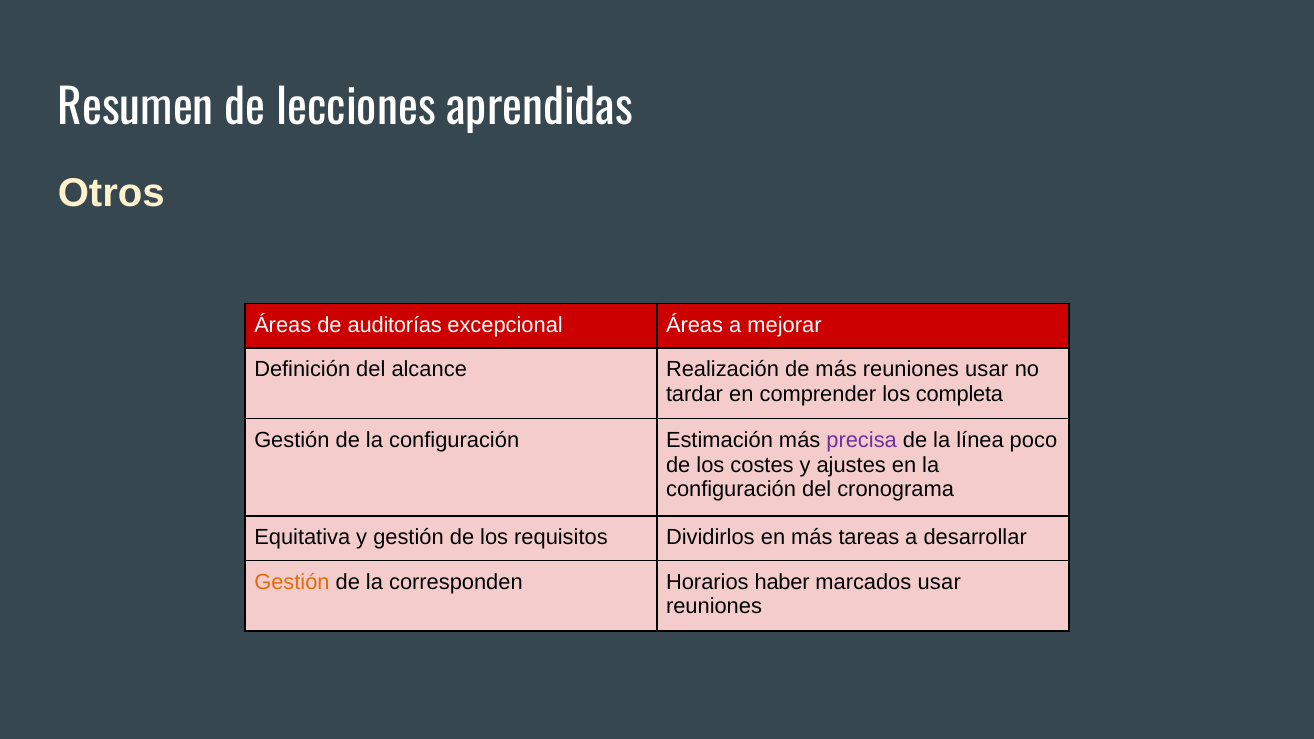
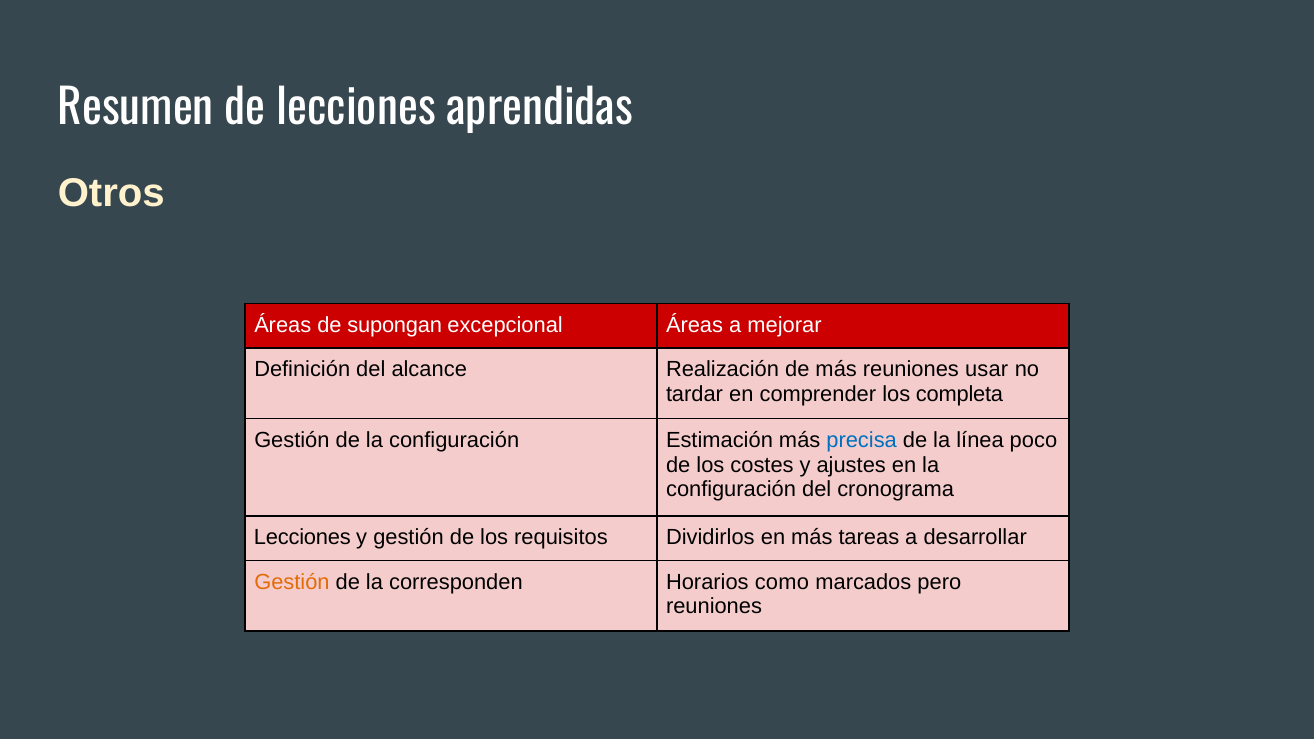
auditorías: auditorías -> supongan
precisa colour: purple -> blue
Equitativa at (302, 538): Equitativa -> Lecciones
haber: haber -> como
marcados usar: usar -> pero
